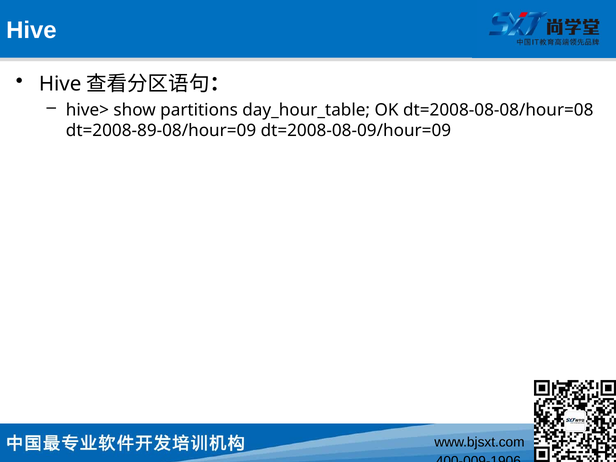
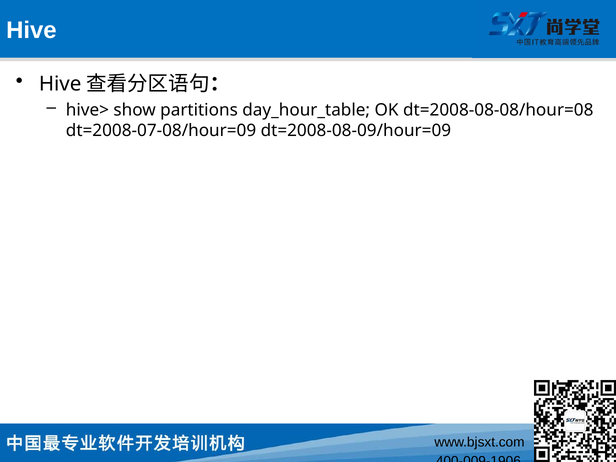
dt=2008-89-08/hour=09: dt=2008-89-08/hour=09 -> dt=2008-07-08/hour=09
